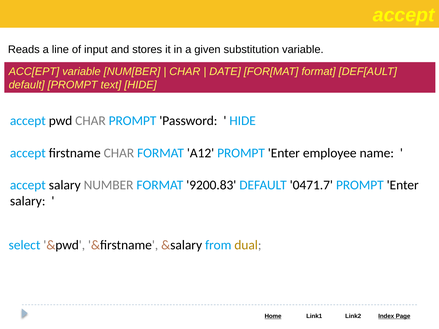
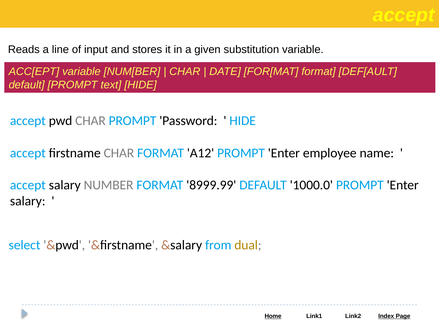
9200.83: 9200.83 -> 8999.99
0471.7: 0471.7 -> 1000.0
